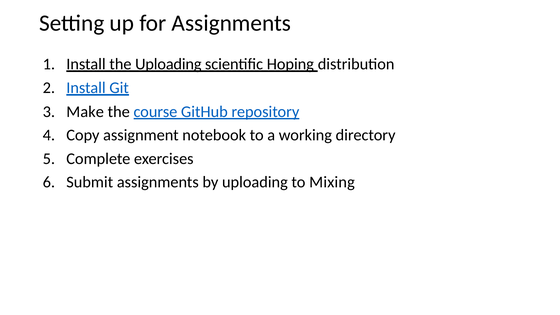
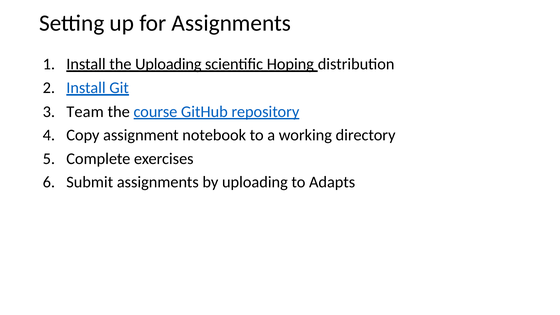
Make: Make -> Team
Mixing: Mixing -> Adapts
